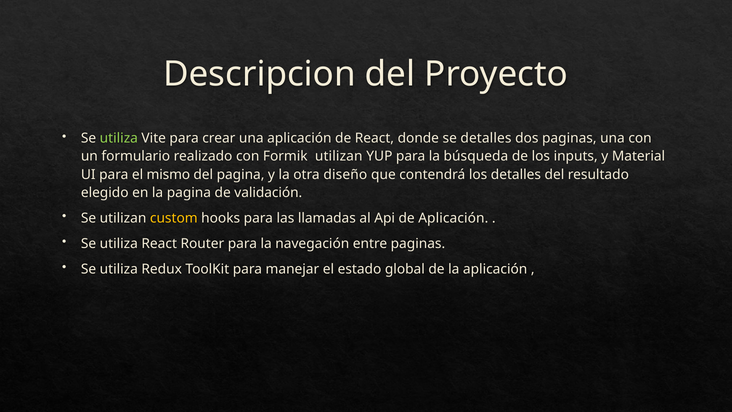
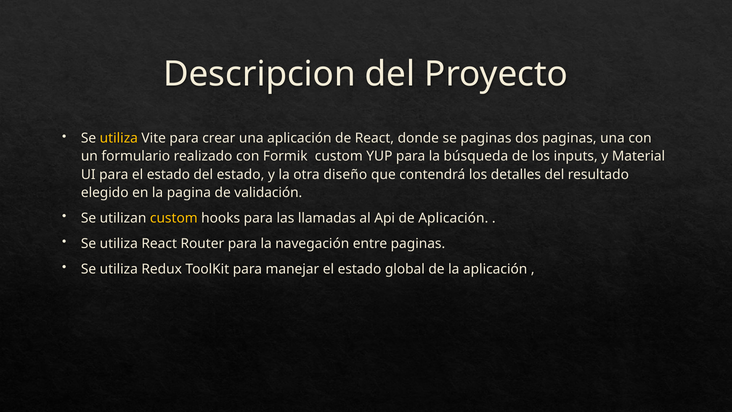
utiliza at (119, 138) colour: light green -> yellow
se detalles: detalles -> paginas
Formik utilizan: utilizan -> custom
para el mismo: mismo -> estado
del pagina: pagina -> estado
